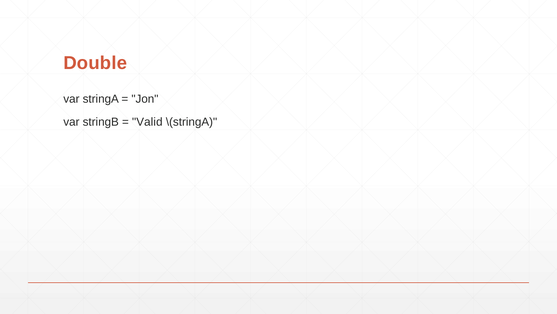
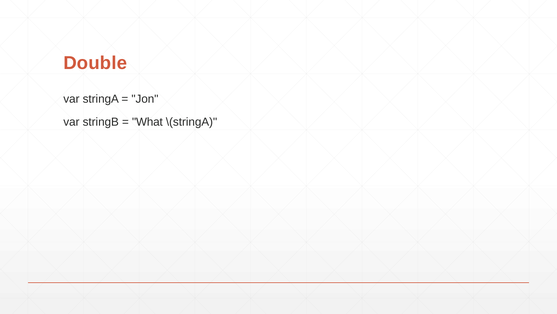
Valid: Valid -> What
